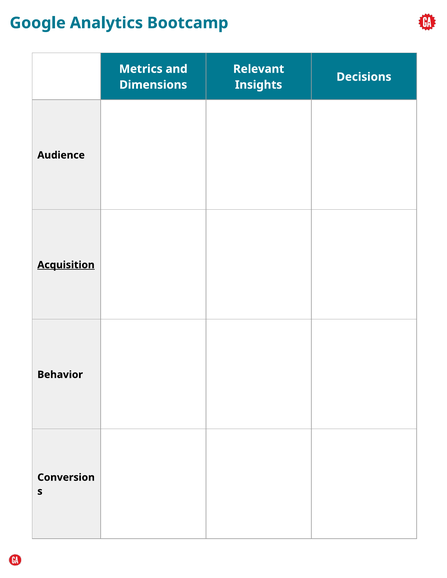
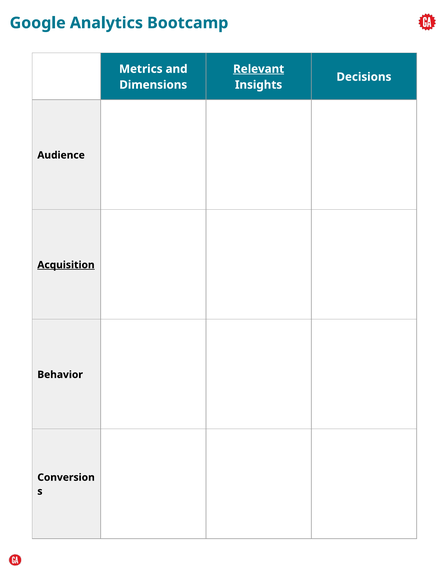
Relevant underline: none -> present
